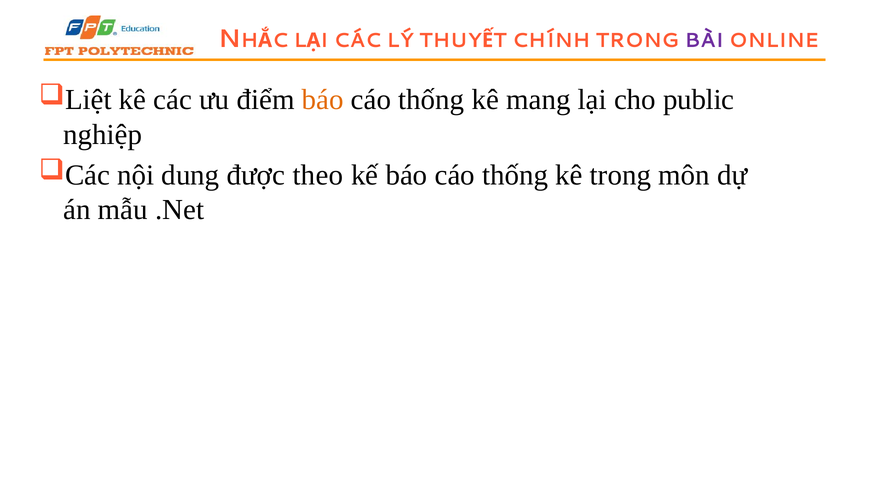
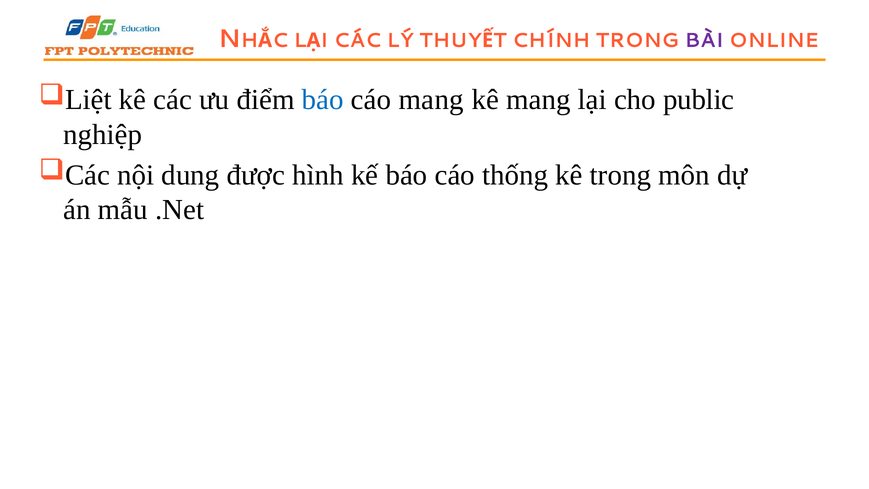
báo at (323, 100) colour: orange -> blue
thống at (431, 100): thống -> mang
theo: theo -> hình
